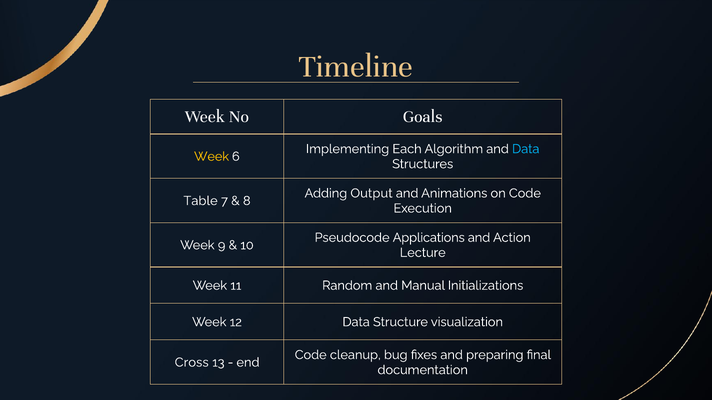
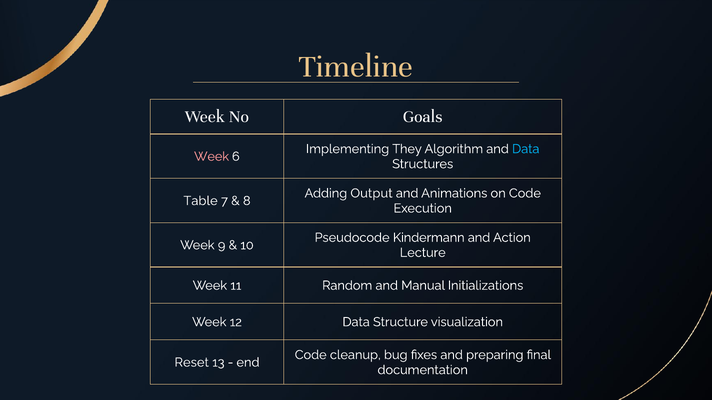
Each: Each -> They
Week at (212, 157) colour: yellow -> pink
Applications: Applications -> Kindermann
Cross: Cross -> Reset
